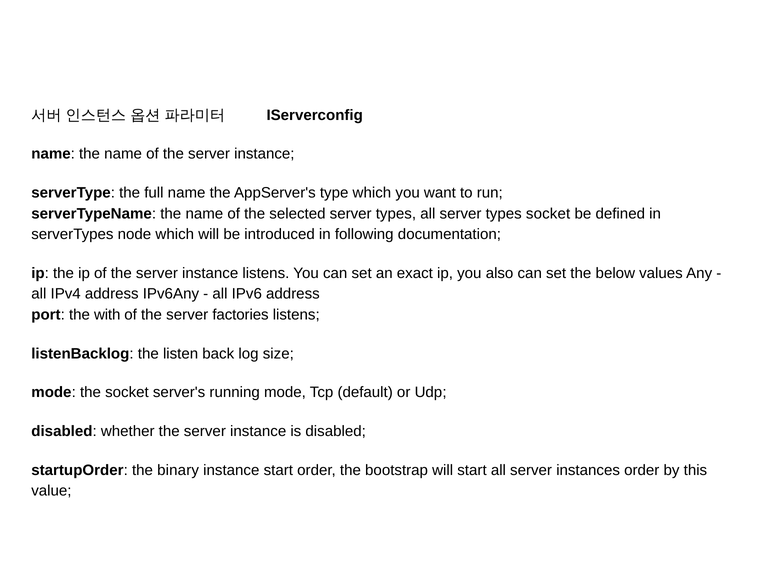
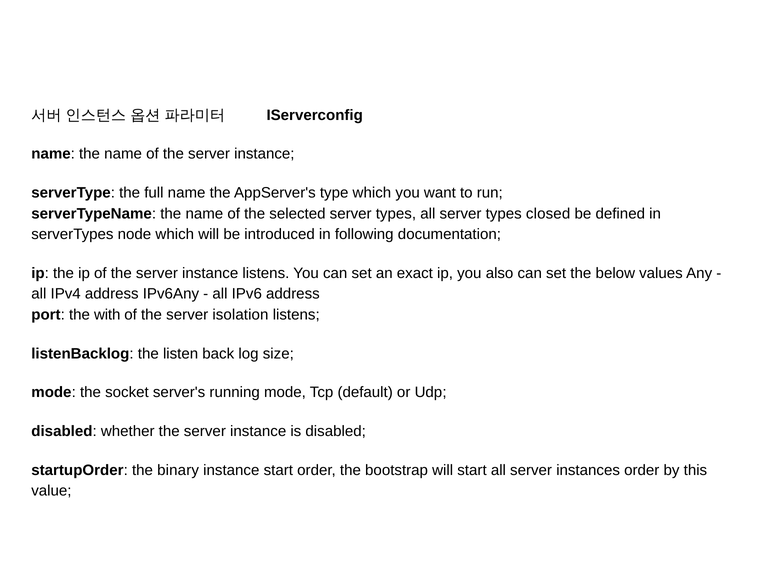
types socket: socket -> closed
factories: factories -> isolation
